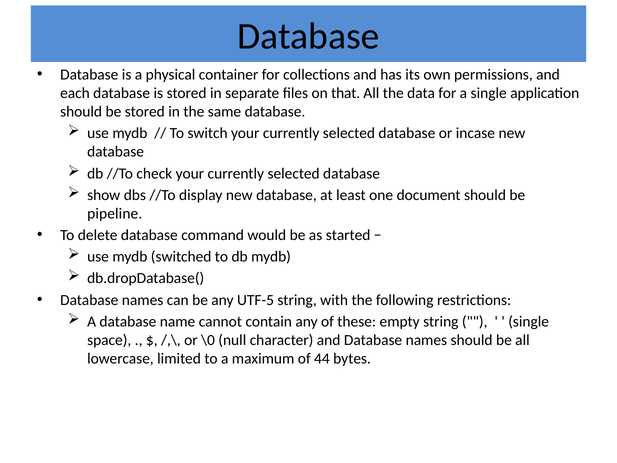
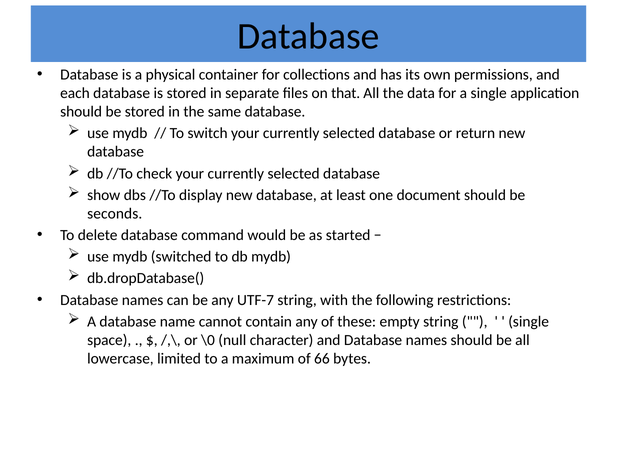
incase: incase -> return
pipeline: pipeline -> seconds
UTF-5: UTF-5 -> UTF-7
44: 44 -> 66
